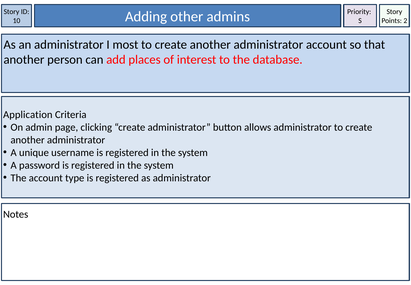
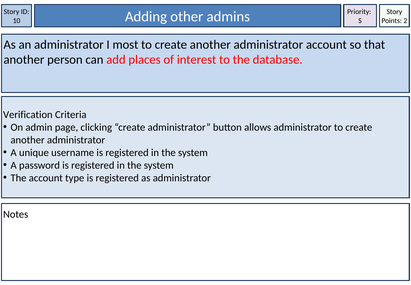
Application: Application -> Verification
